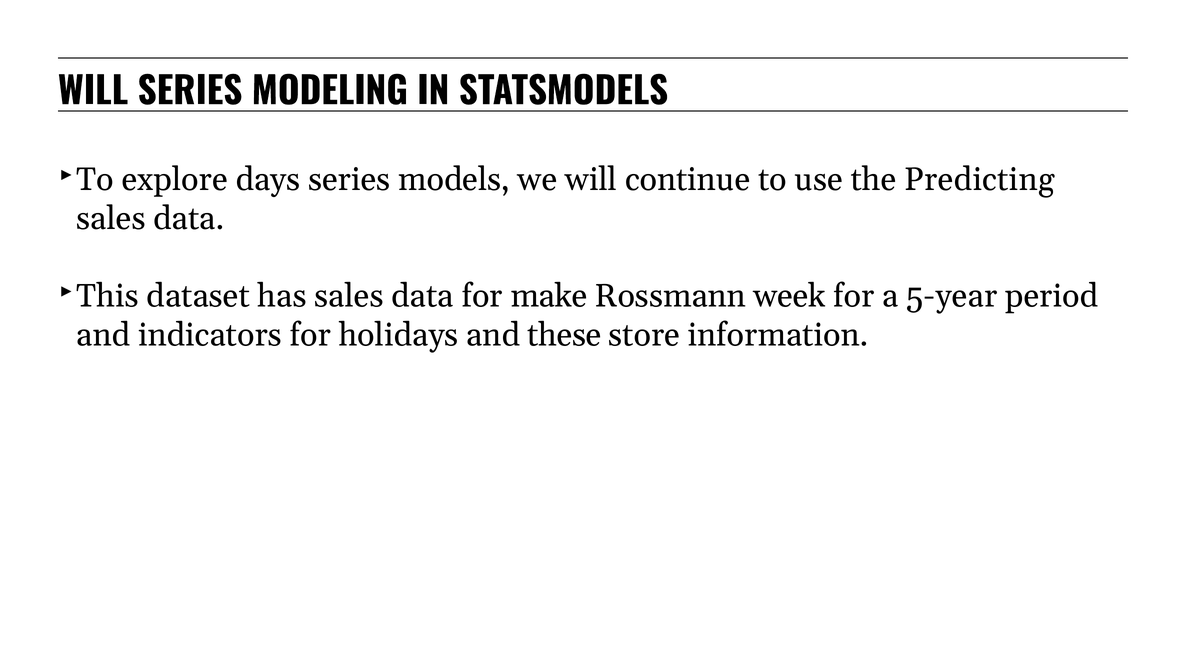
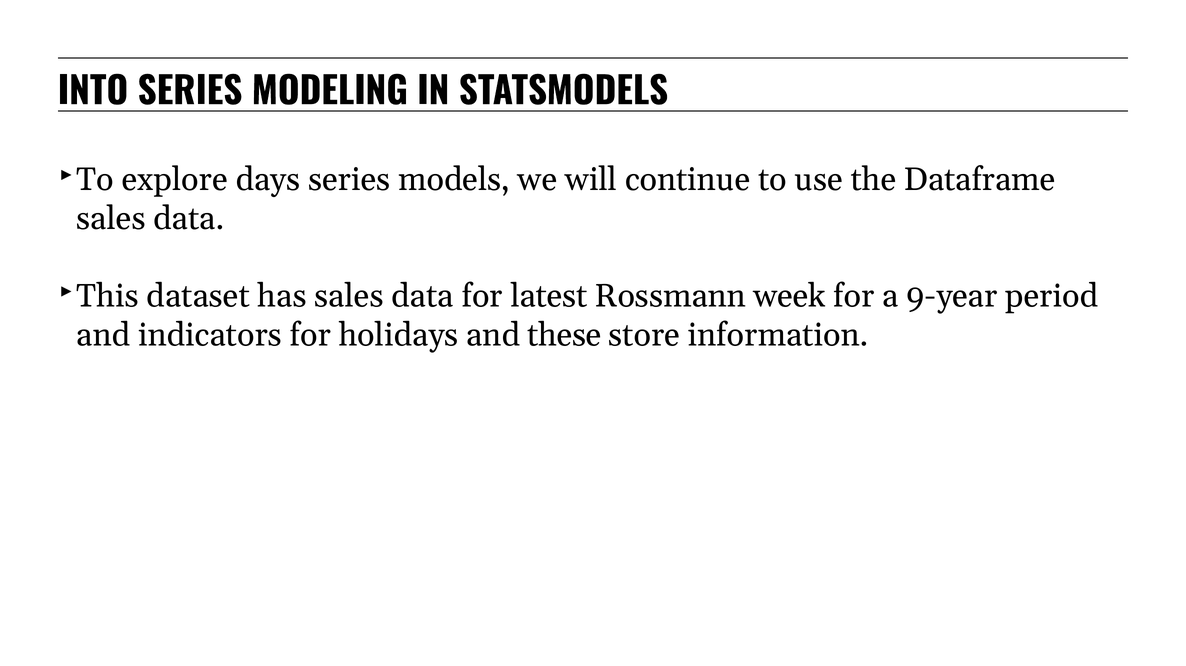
WILL at (93, 92): WILL -> INTO
Predicting: Predicting -> Dataframe
make: make -> latest
5-year: 5-year -> 9-year
